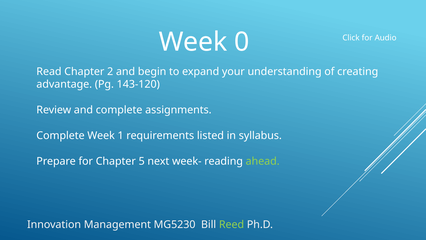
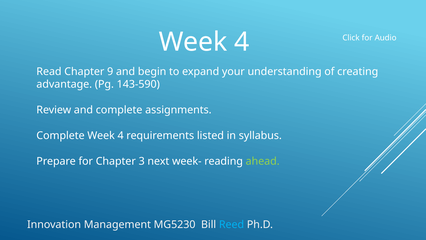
0 at (242, 42): 0 -> 4
2: 2 -> 9
143-120: 143-120 -> 143-590
Complete Week 1: 1 -> 4
5: 5 -> 3
Reed colour: light green -> light blue
